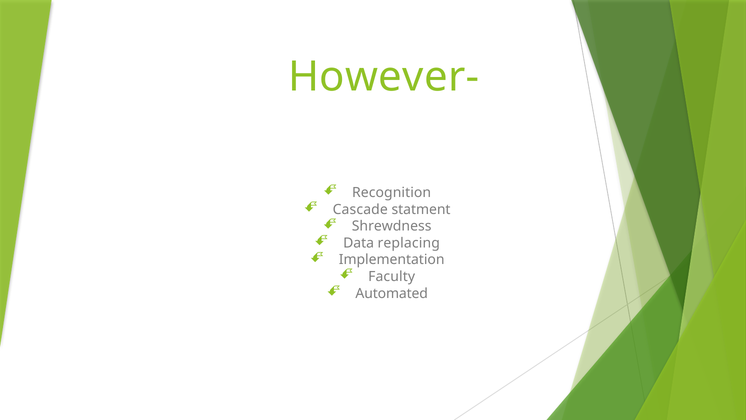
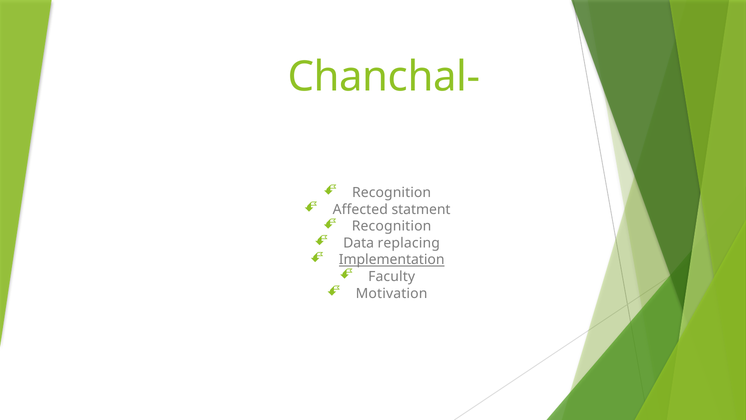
However-: However- -> Chanchal-
Cascade: Cascade -> Affected
Shrewdness at (392, 226): Shrewdness -> Recognition
Implementation underline: none -> present
Automated: Automated -> Motivation
